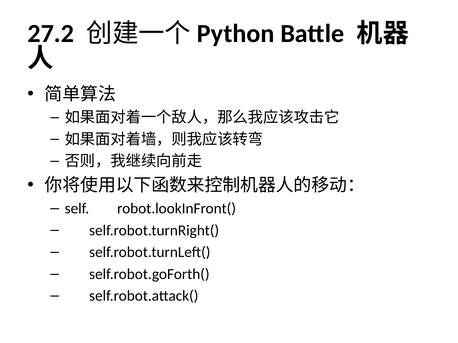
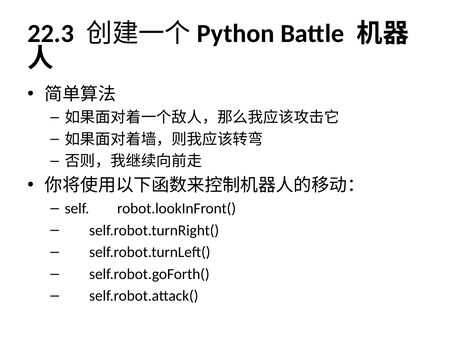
27.2: 27.2 -> 22.3
